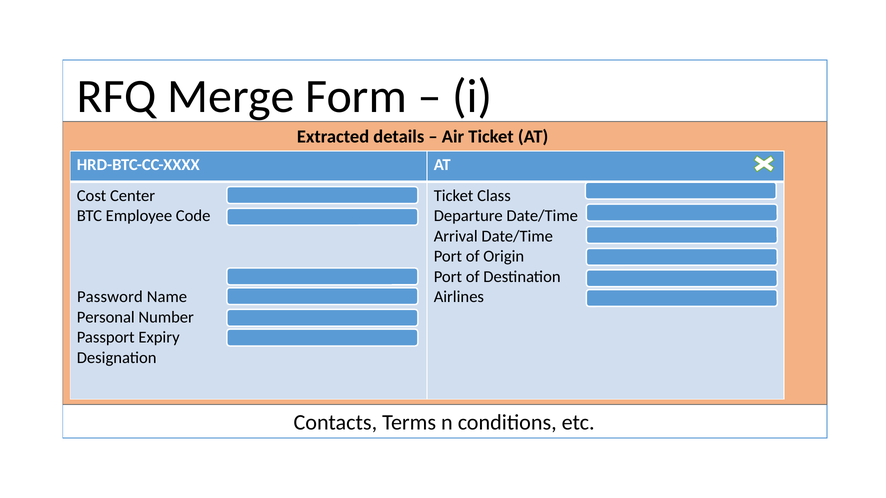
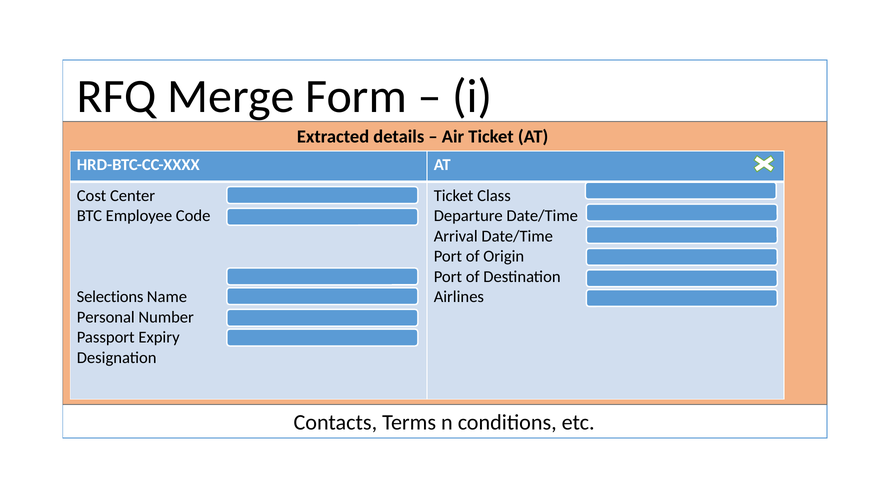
Password: Password -> Selections
